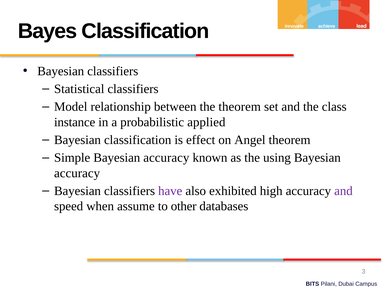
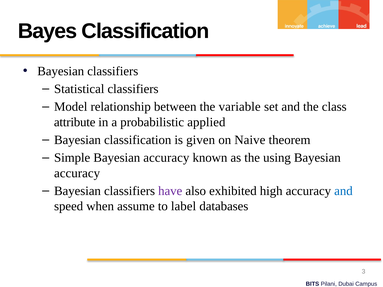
the theorem: theorem -> variable
instance: instance -> attribute
effect: effect -> given
Angel: Angel -> Naive
and at (343, 191) colour: purple -> blue
other: other -> label
